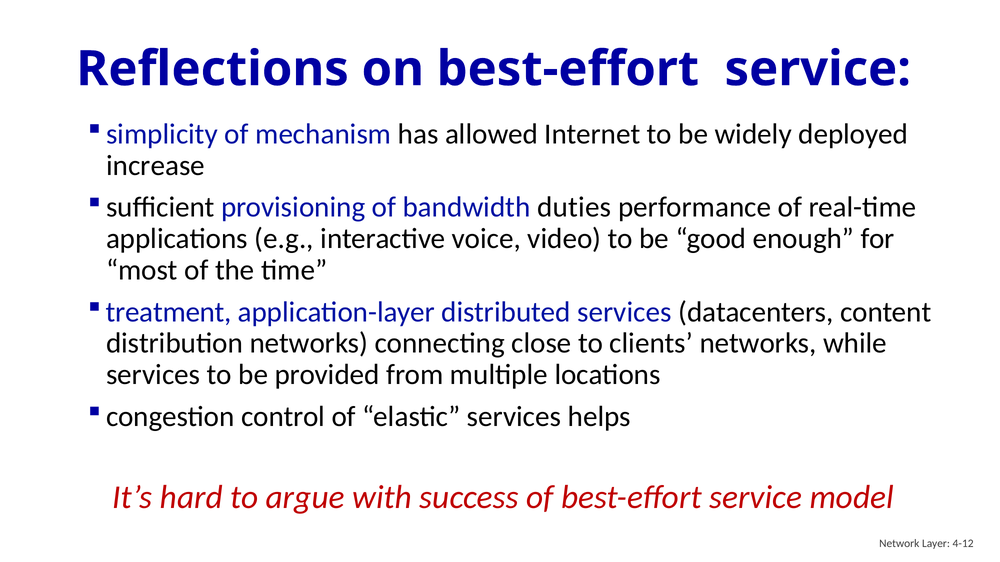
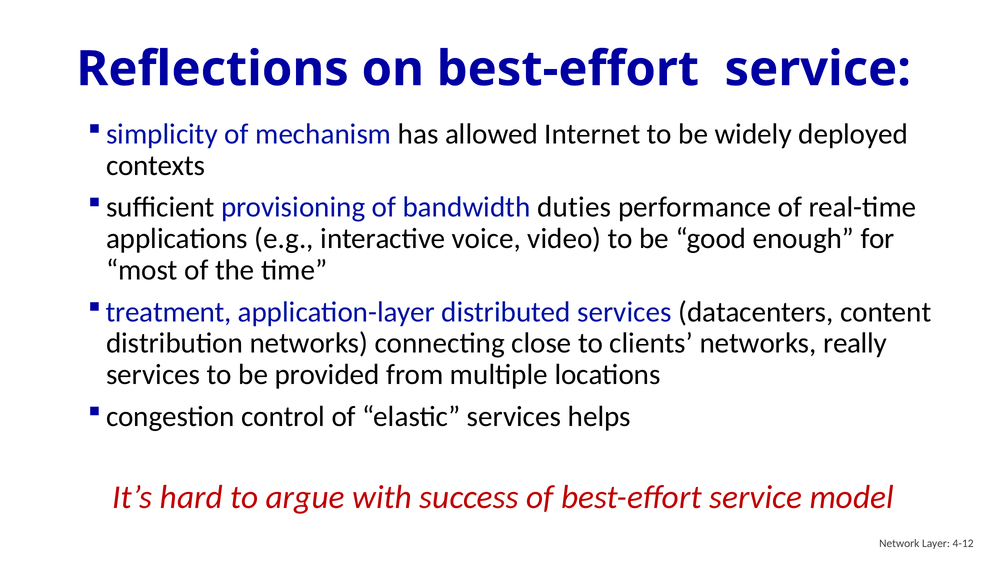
increase: increase -> contexts
while: while -> really
